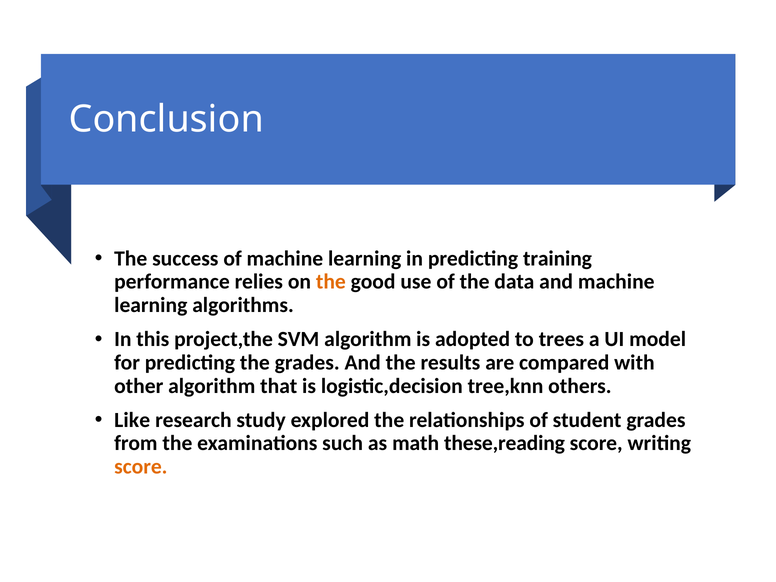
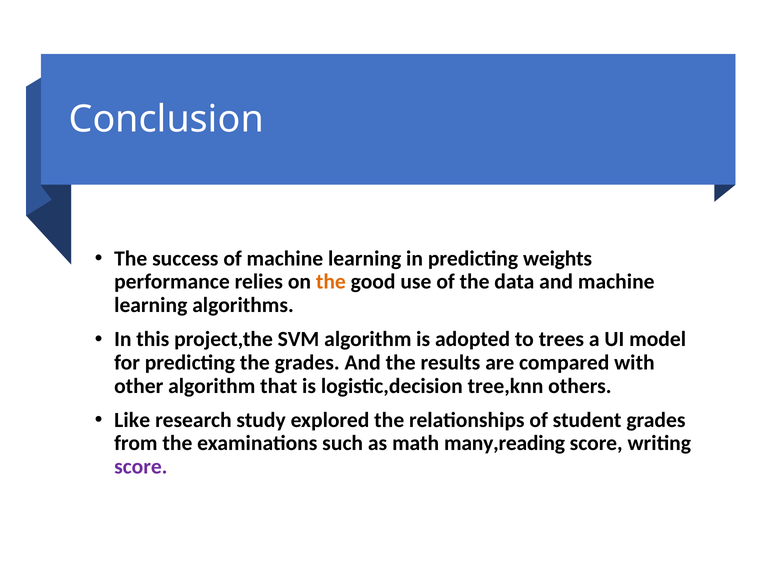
training: training -> weights
these,reading: these,reading -> many,reading
score at (141, 467) colour: orange -> purple
